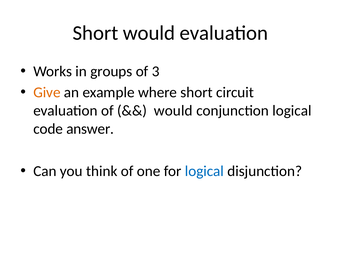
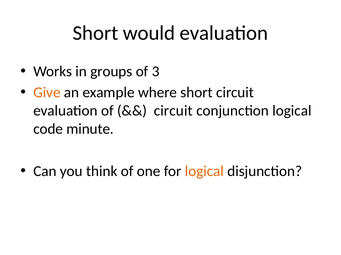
would at (173, 111): would -> circuit
answer: answer -> minute
logical at (204, 172) colour: blue -> orange
